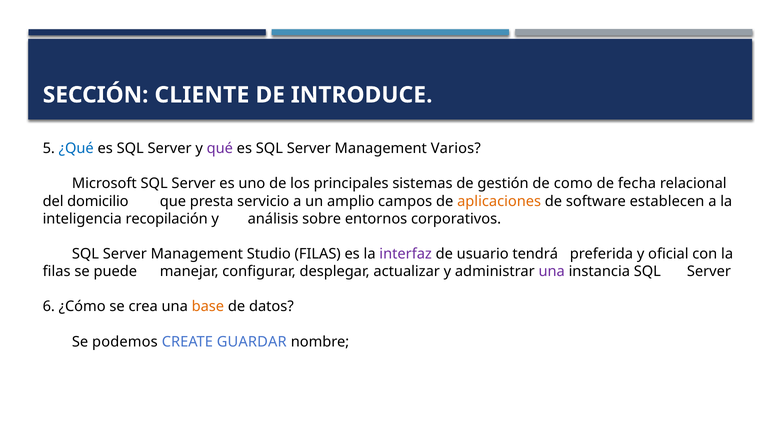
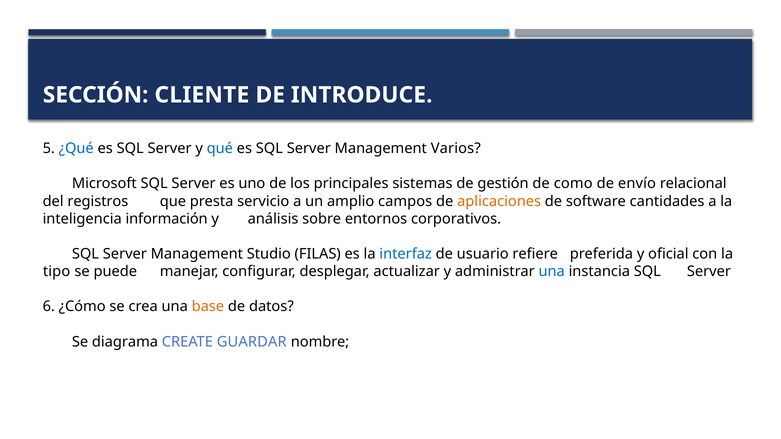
qué colour: purple -> blue
fecha: fecha -> envío
domicilio: domicilio -> registros
establecen: establecen -> cantidades
recopilación: recopilación -> información
interfaz colour: purple -> blue
tendrá: tendrá -> refiere
filas at (57, 272): filas -> tipo
una at (552, 272) colour: purple -> blue
podemos: podemos -> diagrama
